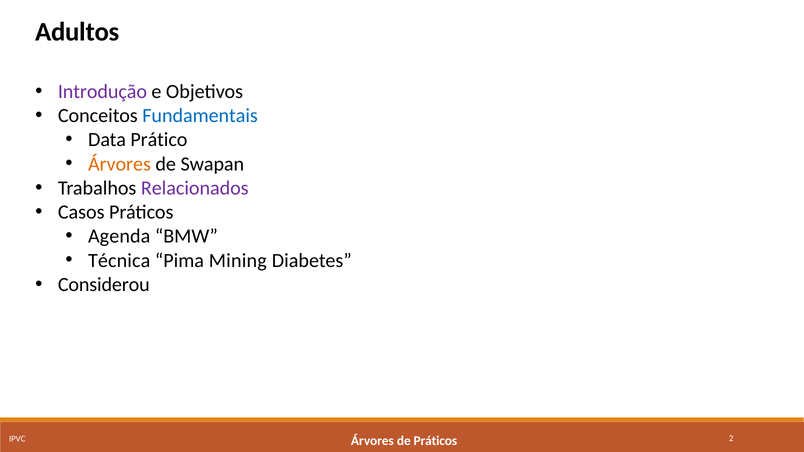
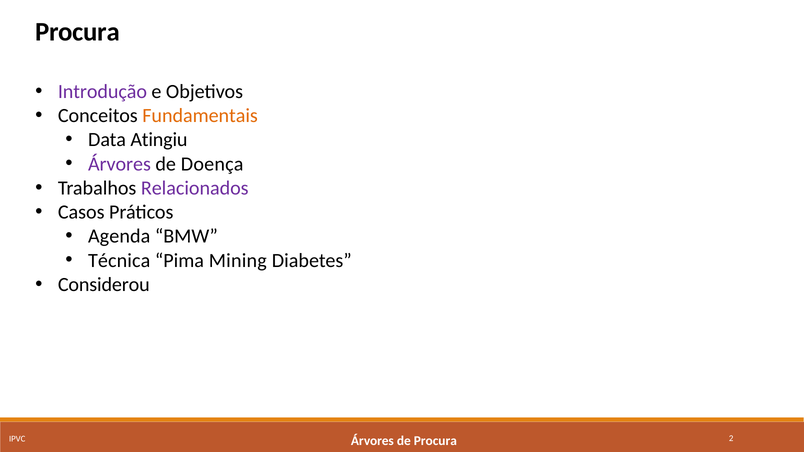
Adultos at (77, 32): Adultos -> Procura
Fundamentais colour: blue -> orange
Prático: Prático -> Atingiu
Árvores at (119, 164) colour: orange -> purple
Swapan: Swapan -> Doença
de Práticos: Práticos -> Procura
